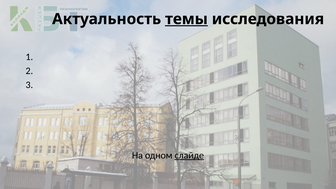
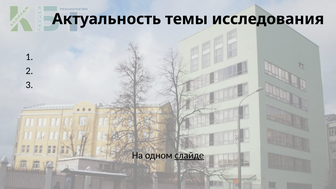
темы underline: present -> none
